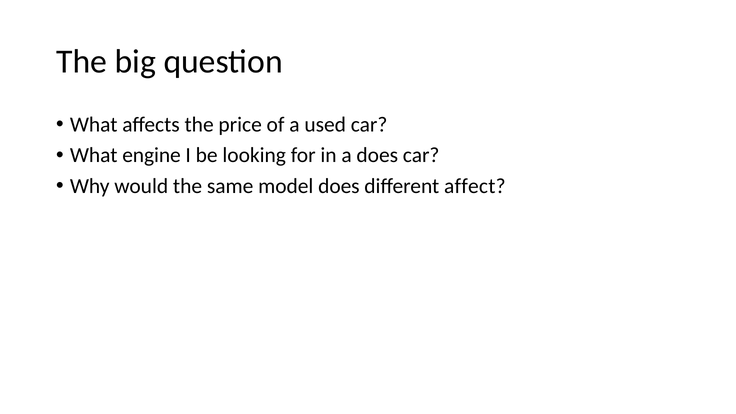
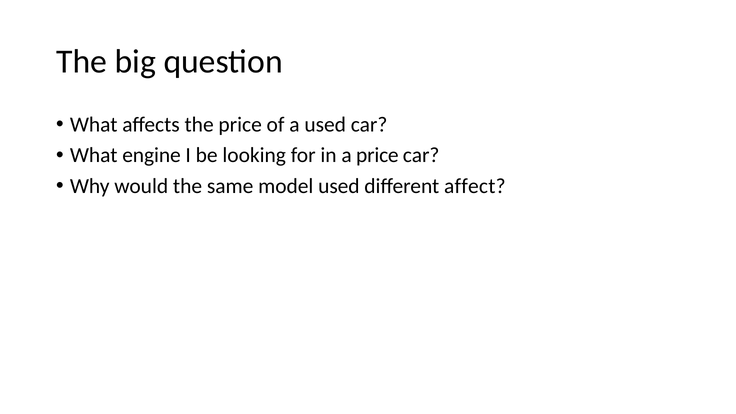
a does: does -> price
model does: does -> used
